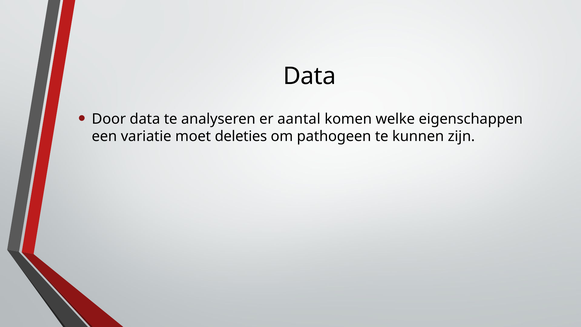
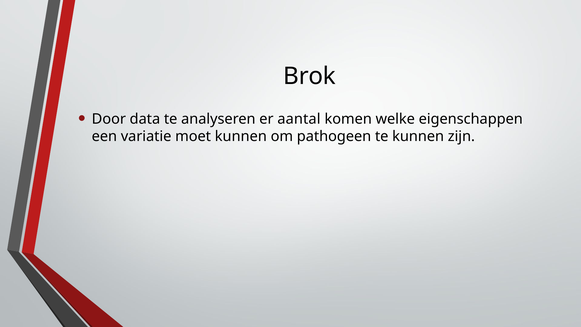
Data at (310, 76): Data -> Brok
moet deleties: deleties -> kunnen
